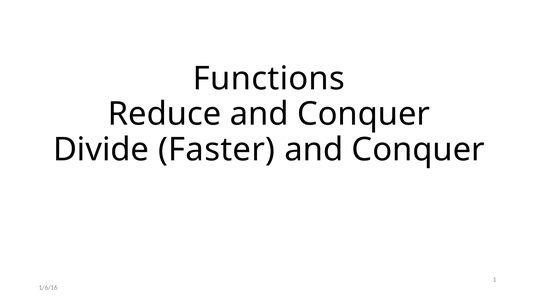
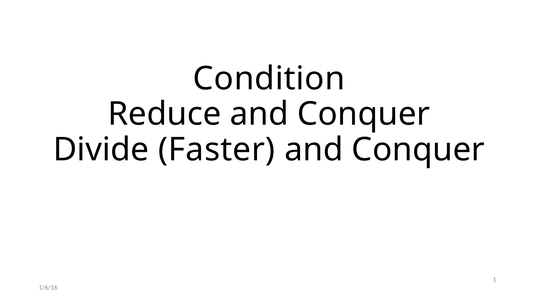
Functions: Functions -> Condition
